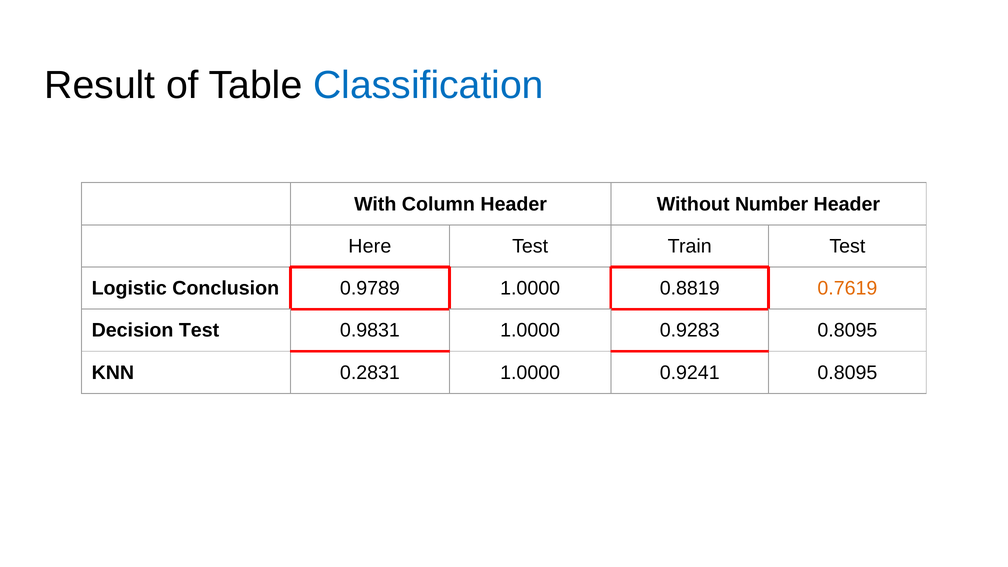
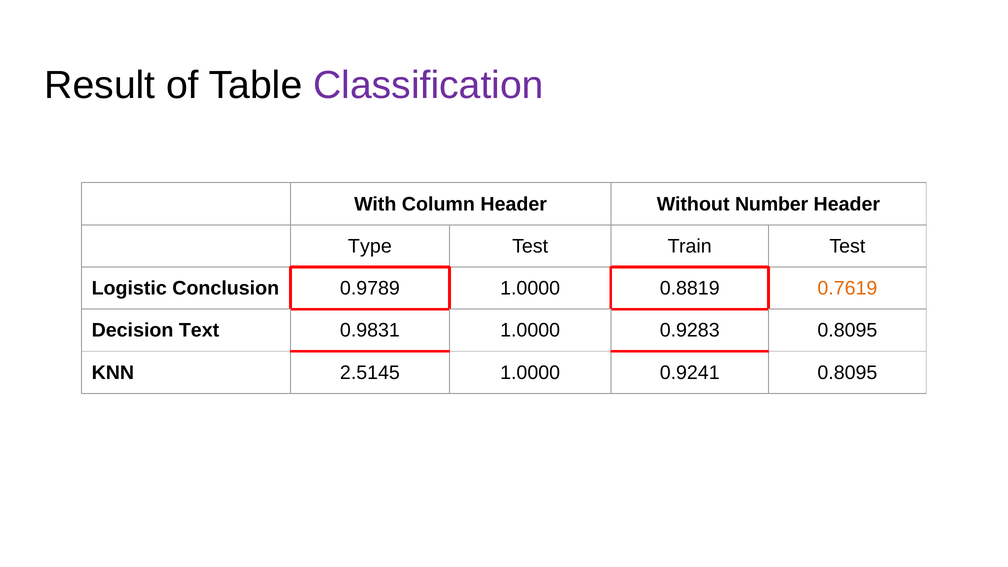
Classification colour: blue -> purple
Here: Here -> Type
Decision Test: Test -> Text
0.2831: 0.2831 -> 2.5145
